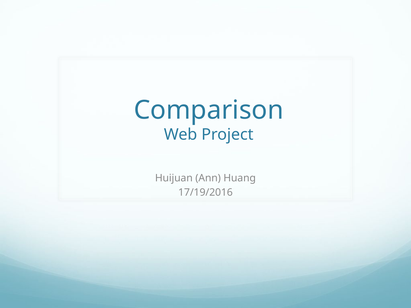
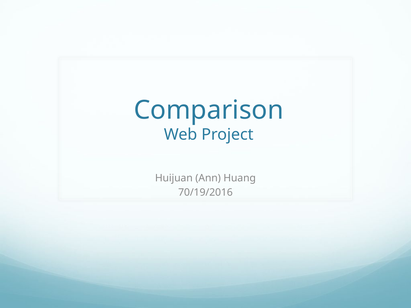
17/19/2016: 17/19/2016 -> 70/19/2016
